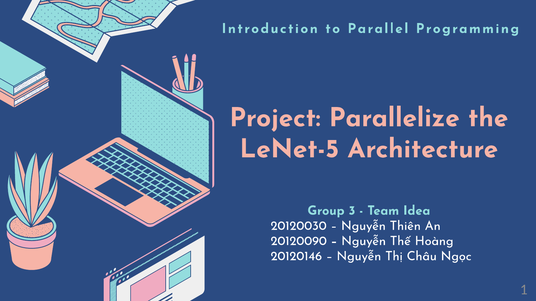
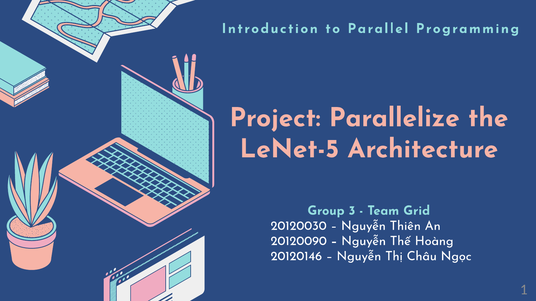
Idea: Idea -> Grid
